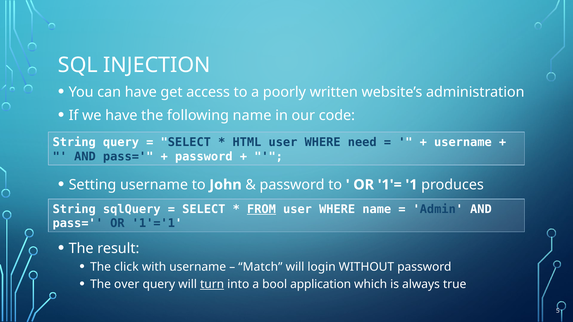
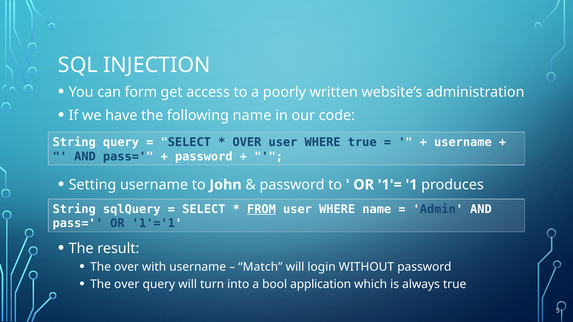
can have: have -> form
HTML at (247, 142): HTML -> OVER
WHERE need: need -> true
click at (126, 267): click -> over
turn underline: present -> none
